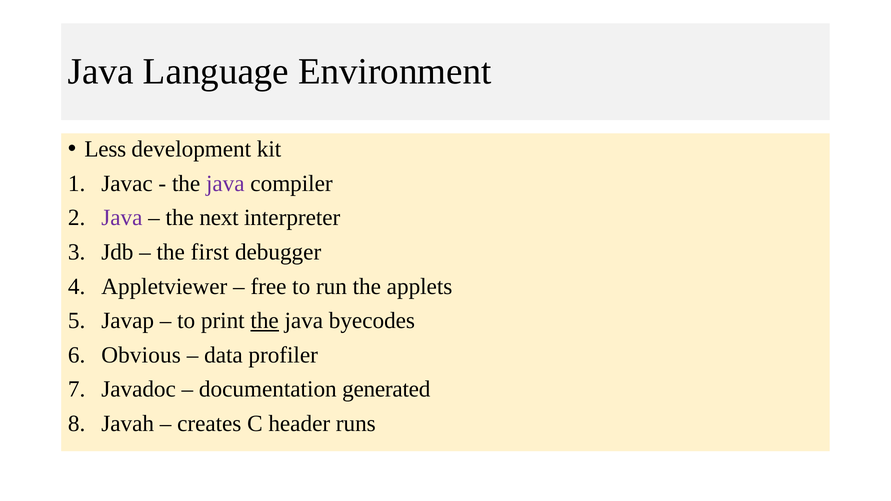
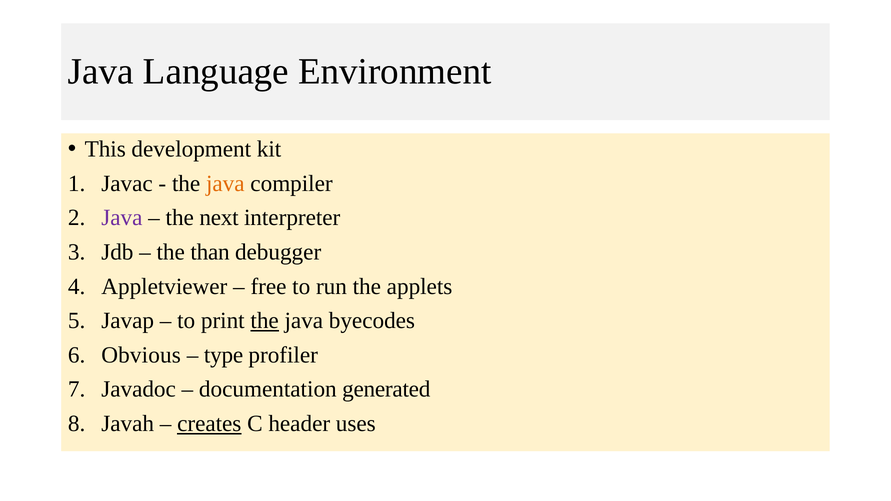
Less: Less -> This
java at (225, 183) colour: purple -> orange
first: first -> than
data: data -> type
creates underline: none -> present
runs: runs -> uses
